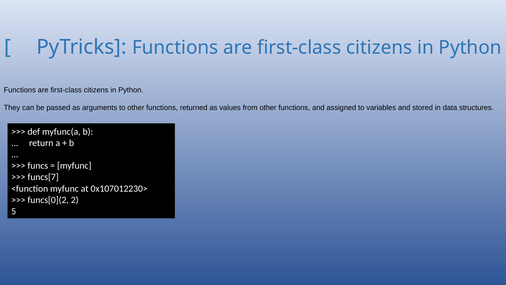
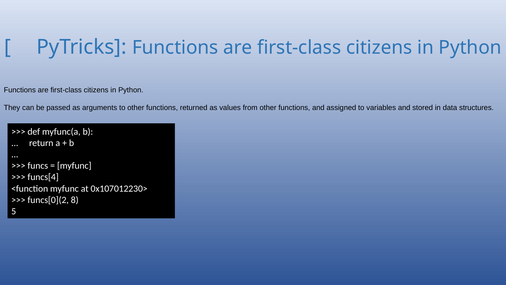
funcs[7: funcs[7 -> funcs[4
2: 2 -> 8
